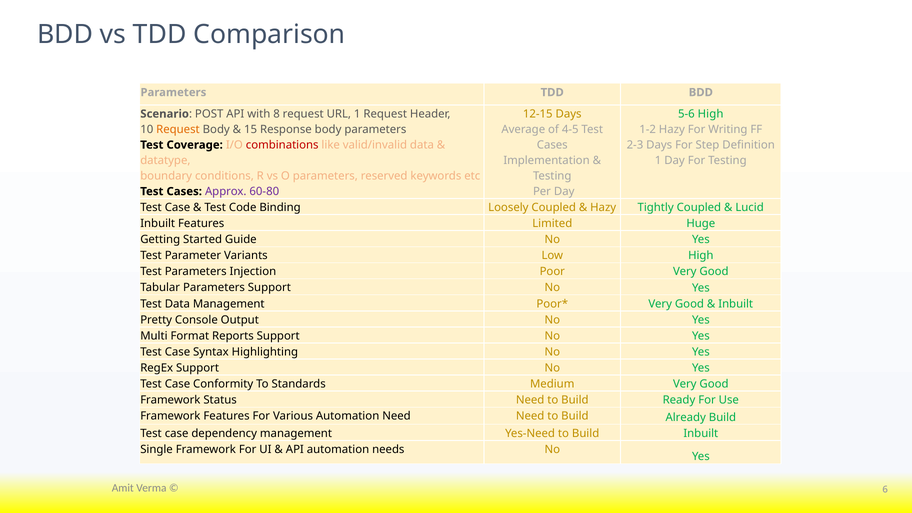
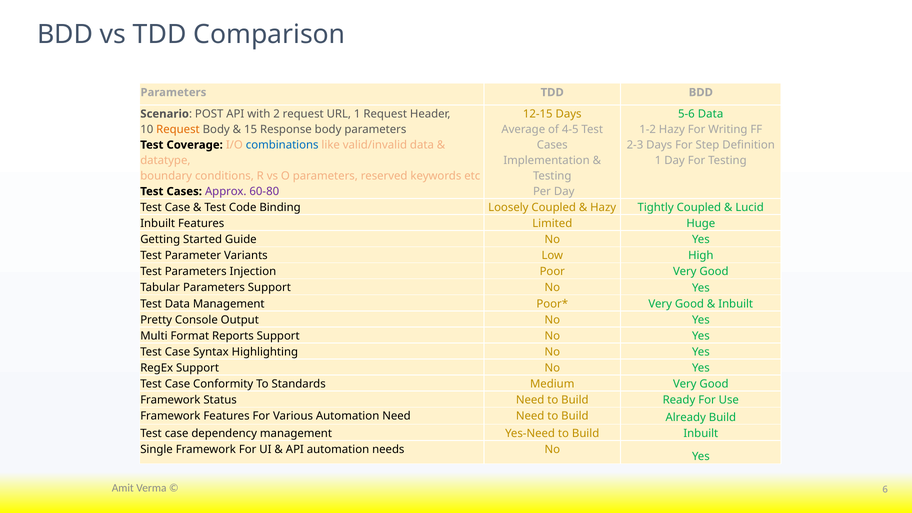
8: 8 -> 2
5-6 High: High -> Data
combinations colour: red -> blue
